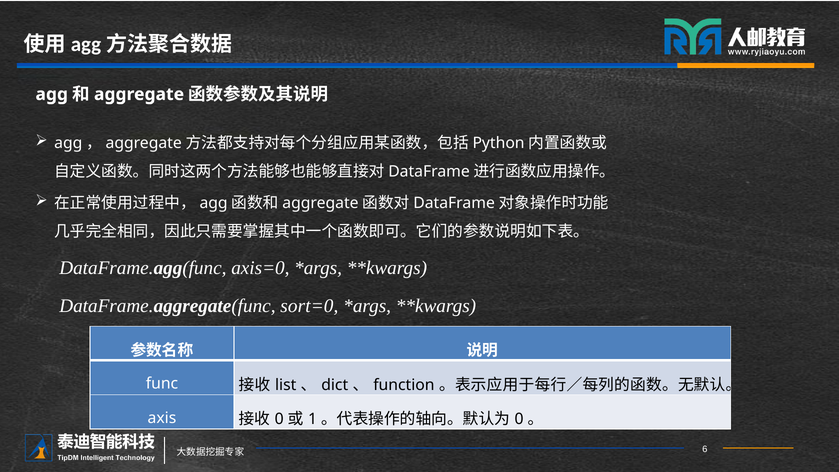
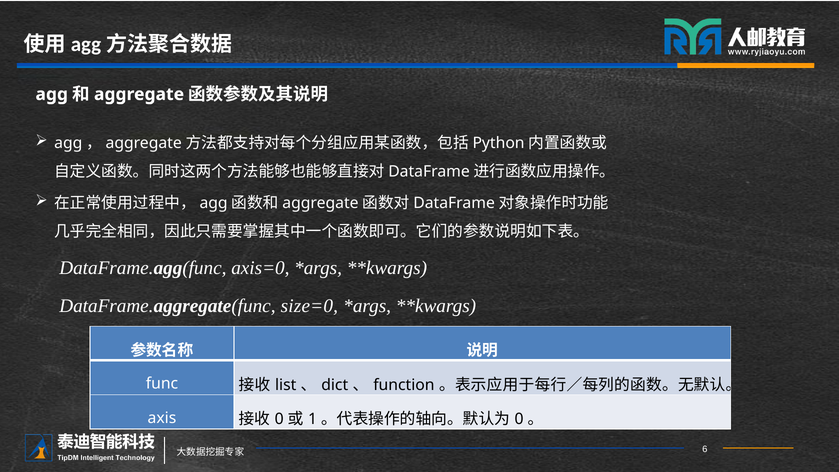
sort=0: sort=0 -> size=0
